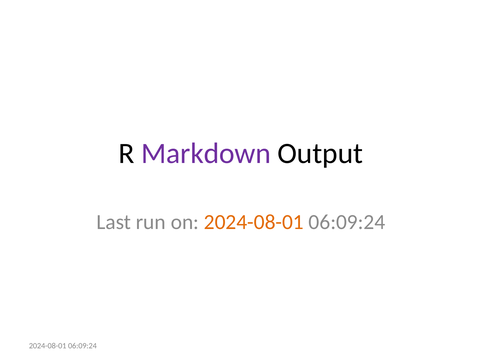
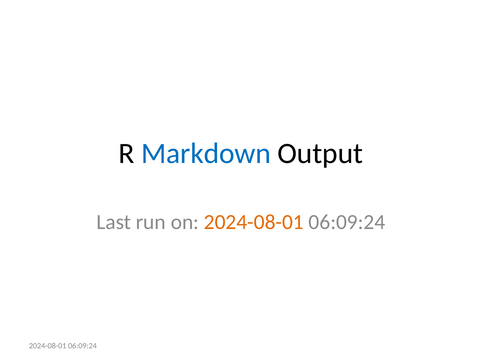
Markdown colour: purple -> blue
